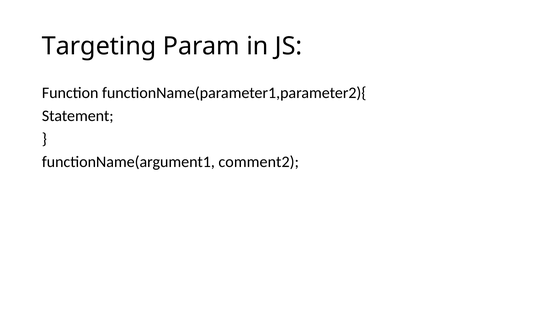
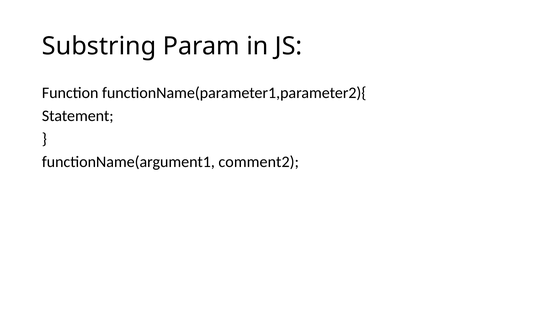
Targeting: Targeting -> Substring
